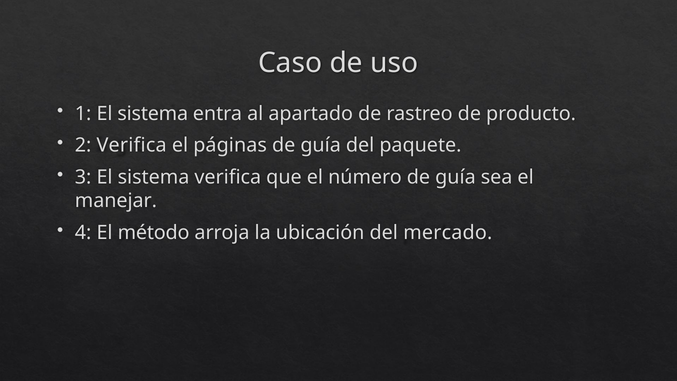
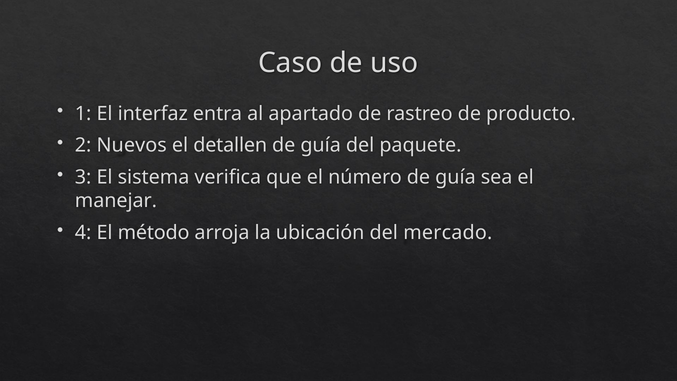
1 El sistema: sistema -> interfaz
2 Verifica: Verifica -> Nuevos
páginas: páginas -> detallen
